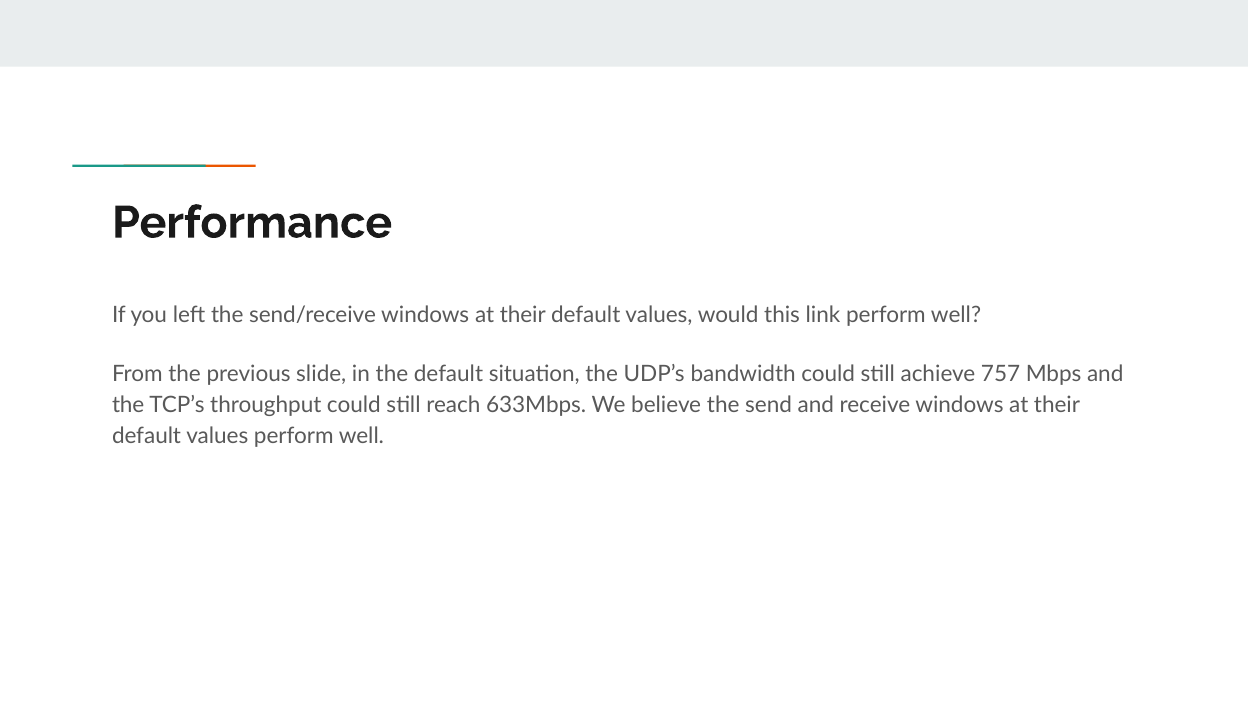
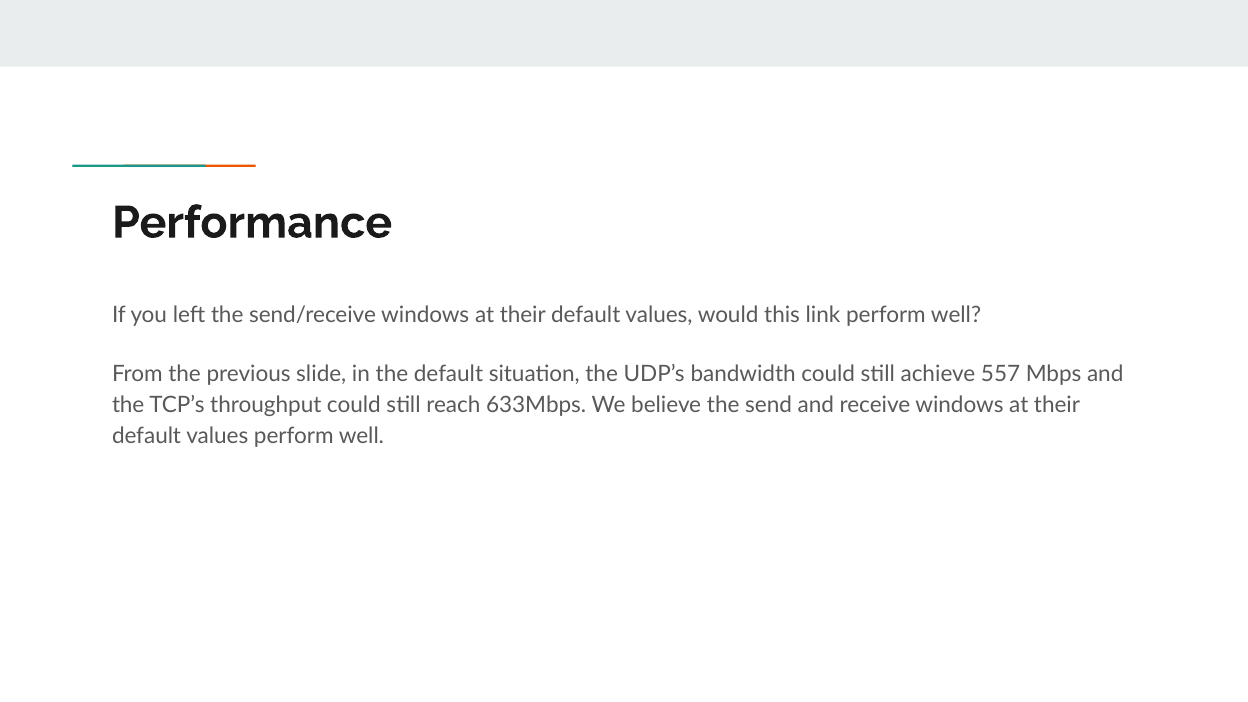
757: 757 -> 557
